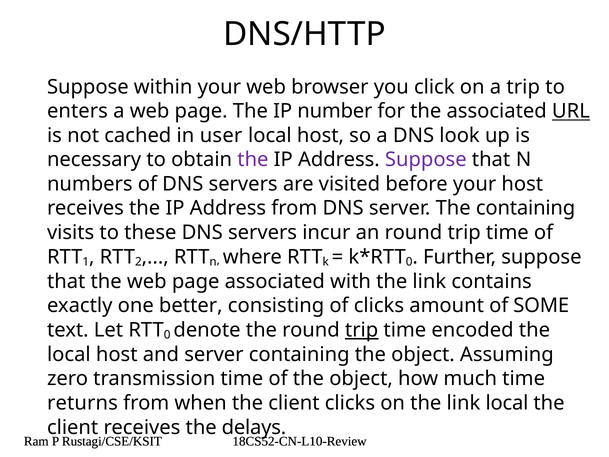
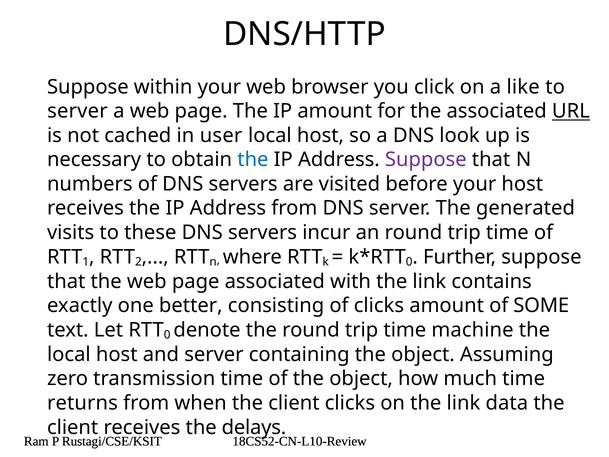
a trip: trip -> like
enters at (77, 111): enters -> server
IP number: number -> amount
the at (253, 160) colour: purple -> blue
The containing: containing -> generated
trip at (362, 330) underline: present -> none
encoded: encoded -> machine
link local: local -> data
